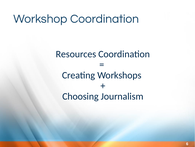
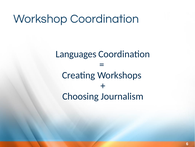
Resources: Resources -> Languages
